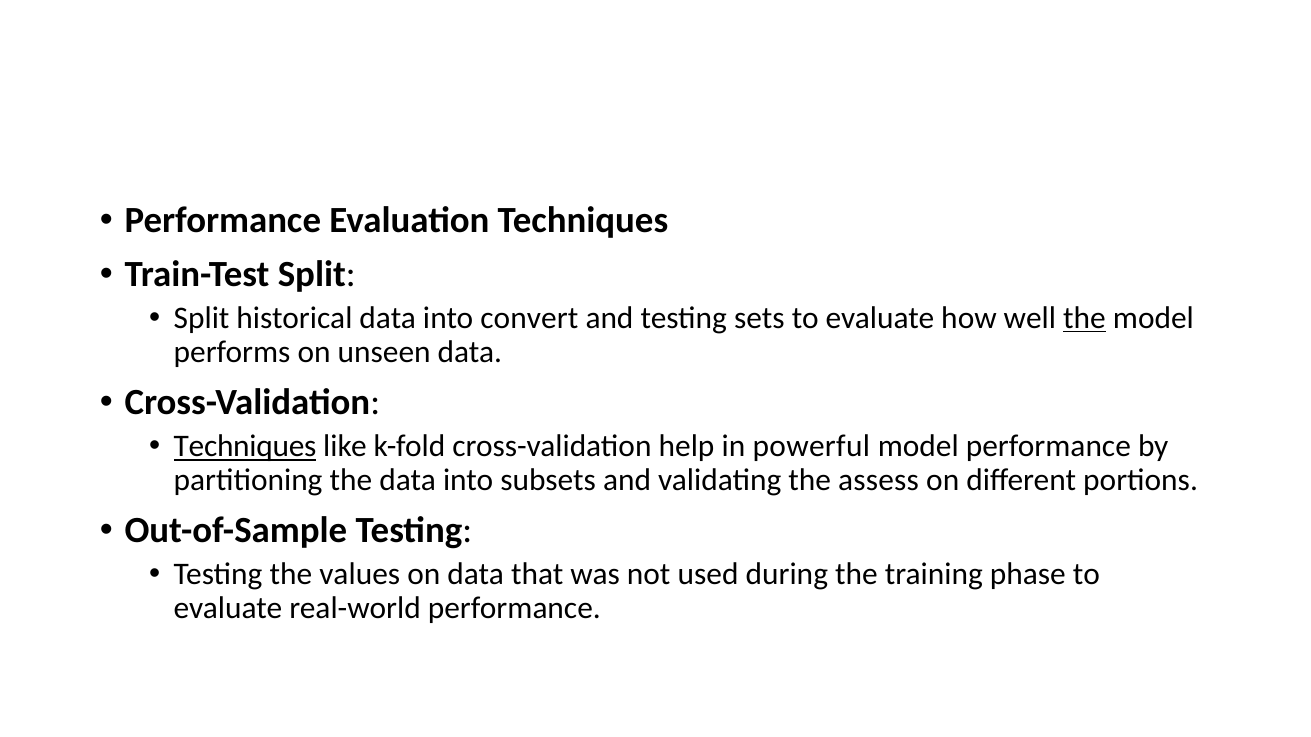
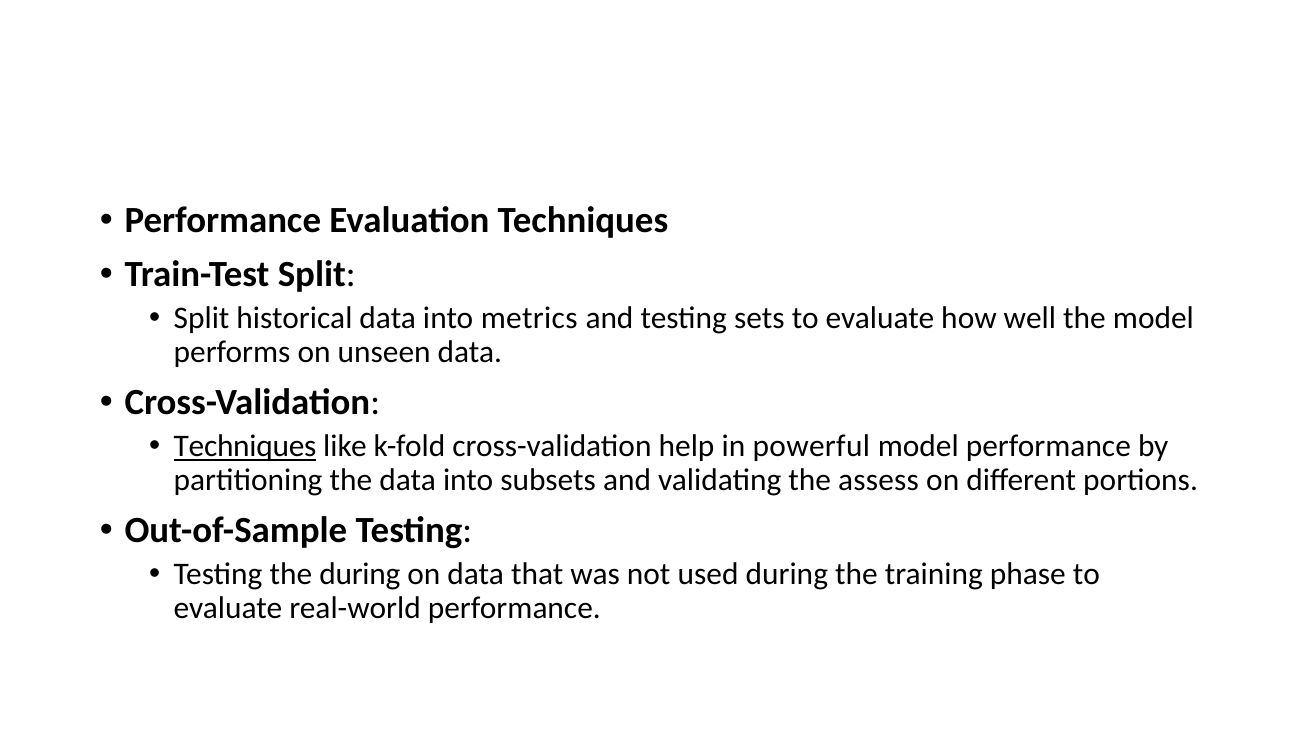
convert: convert -> metrics
the at (1084, 318) underline: present -> none
the values: values -> during
